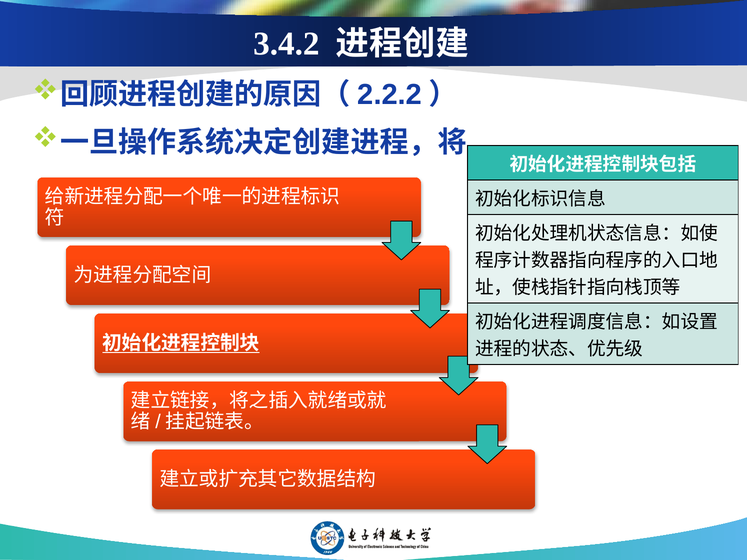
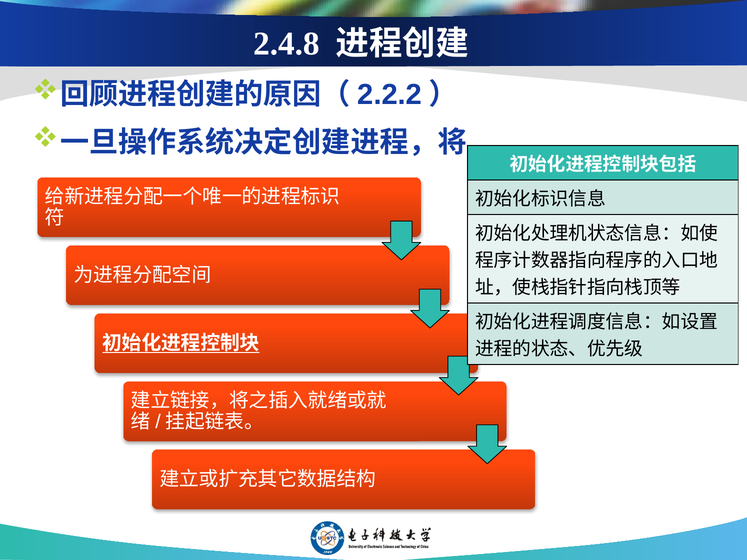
3.4.2: 3.4.2 -> 2.4.8
